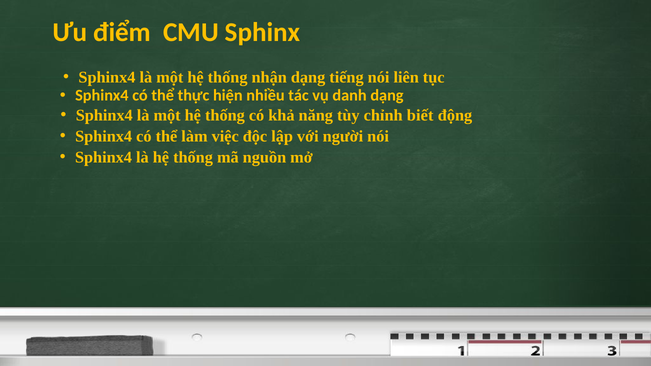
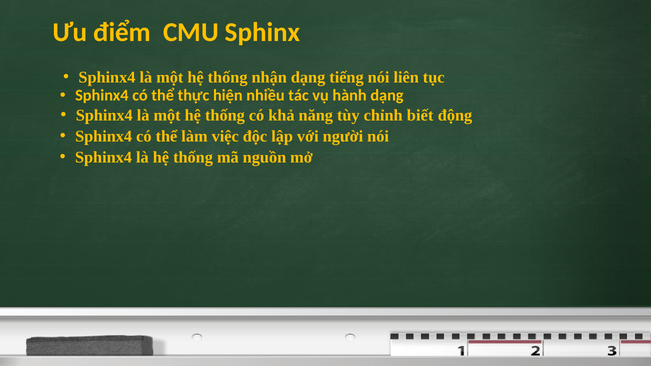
danh: danh -> hành
